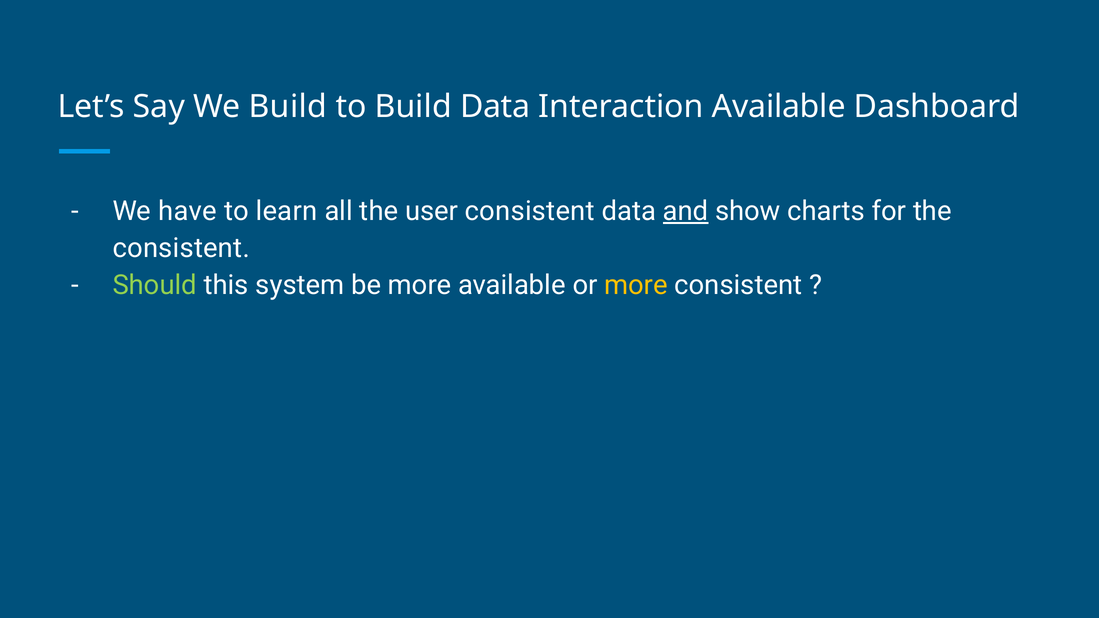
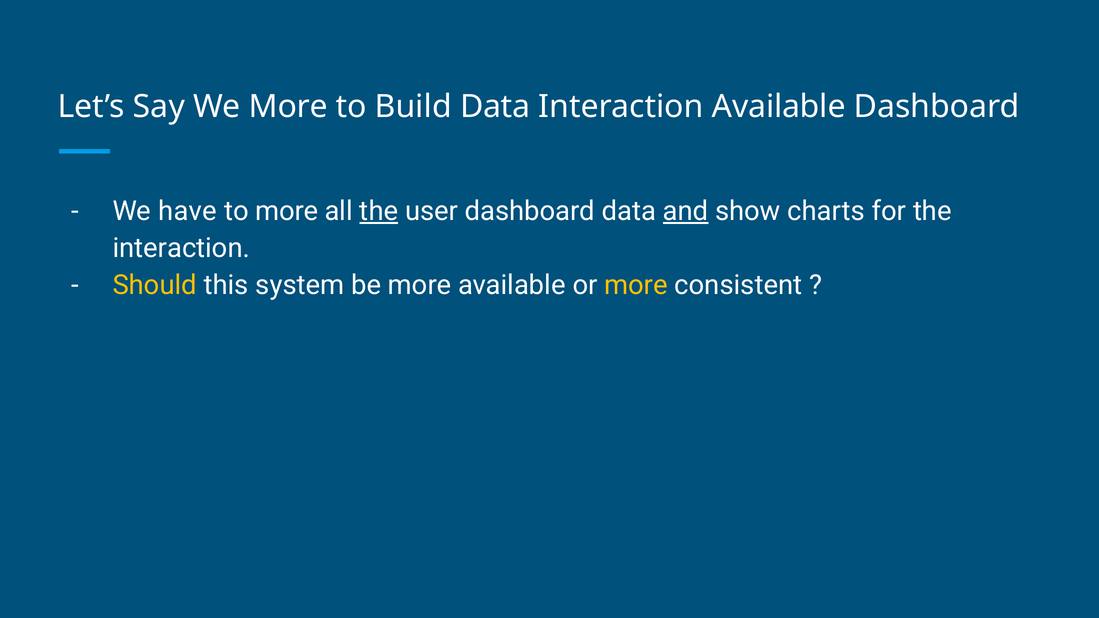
We Build: Build -> More
to learn: learn -> more
the at (379, 211) underline: none -> present
user consistent: consistent -> dashboard
consistent at (181, 248): consistent -> interaction
Should colour: light green -> yellow
